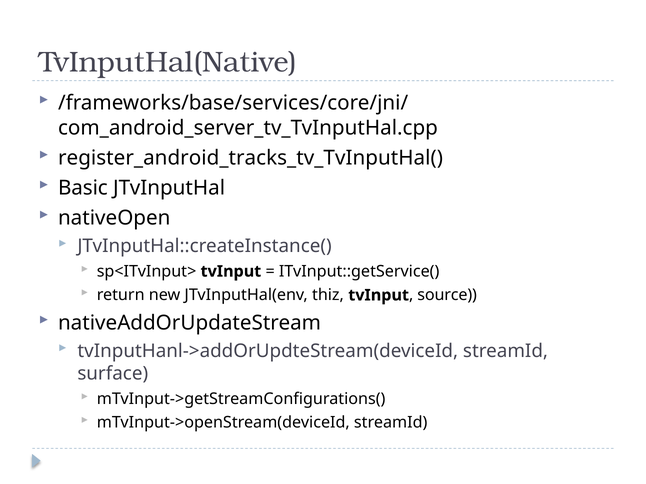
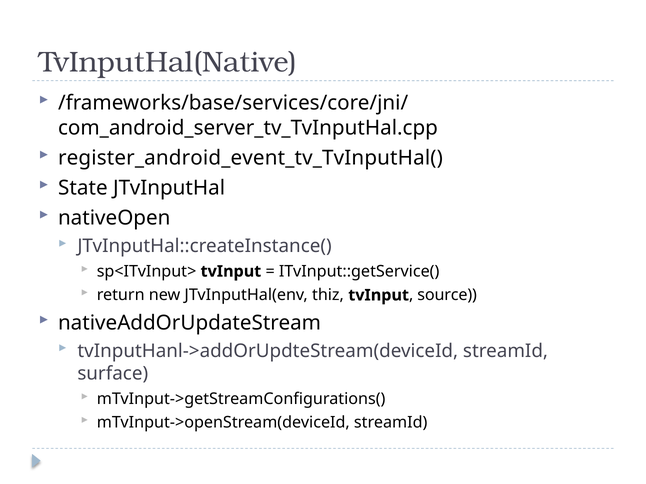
register_android_tracks_tv_TvInputHal(: register_android_tracks_tv_TvInputHal( -> register_android_event_tv_TvInputHal(
Basic: Basic -> State
